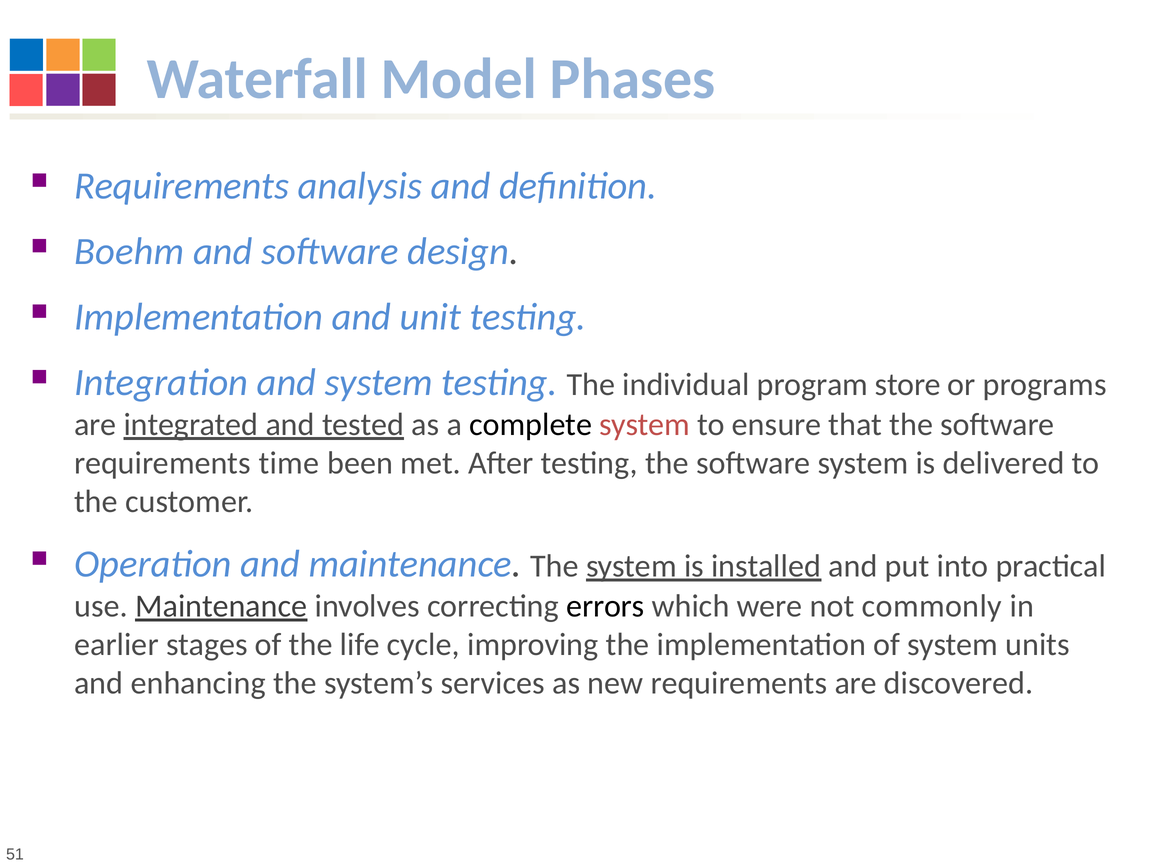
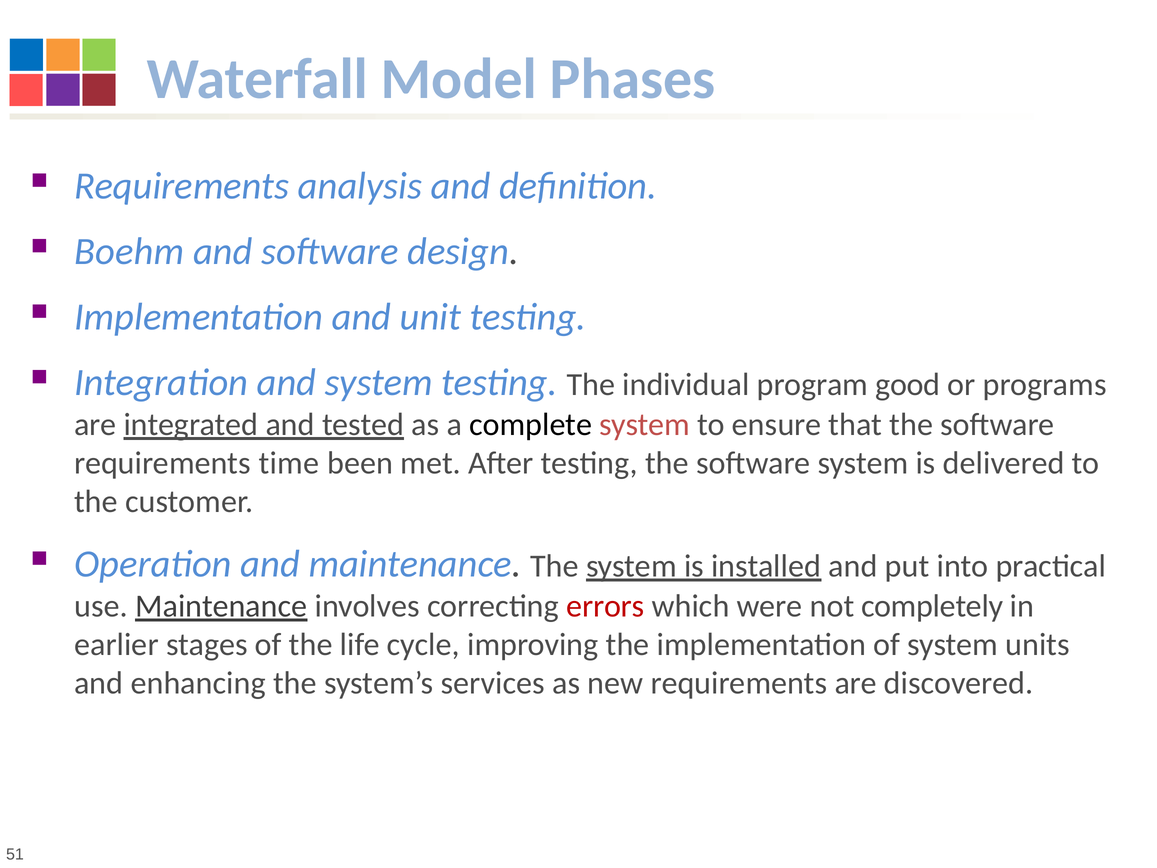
store: store -> good
errors colour: black -> red
commonly: commonly -> completely
